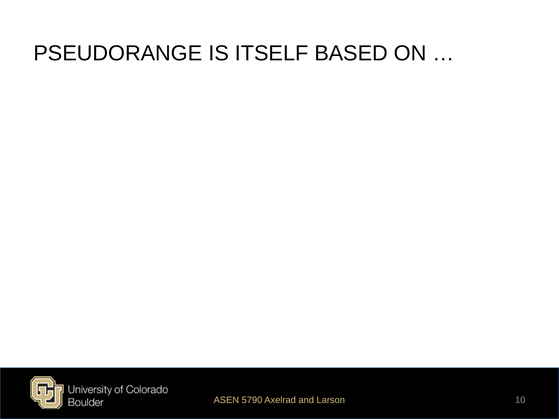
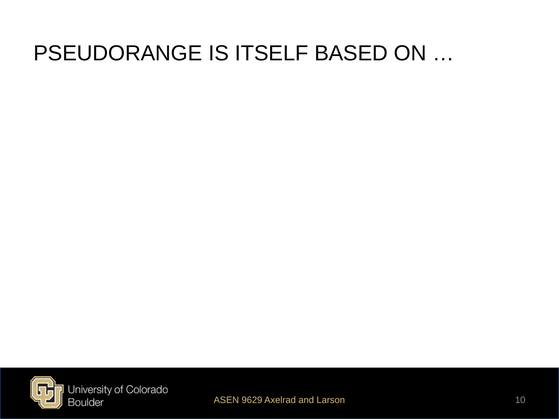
5790: 5790 -> 9629
